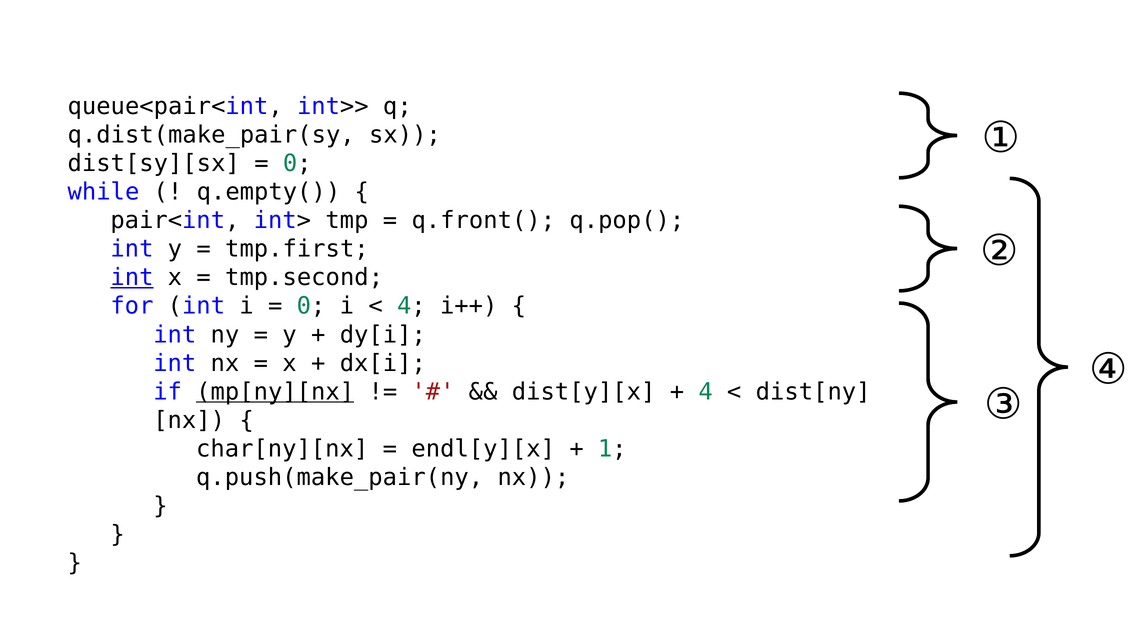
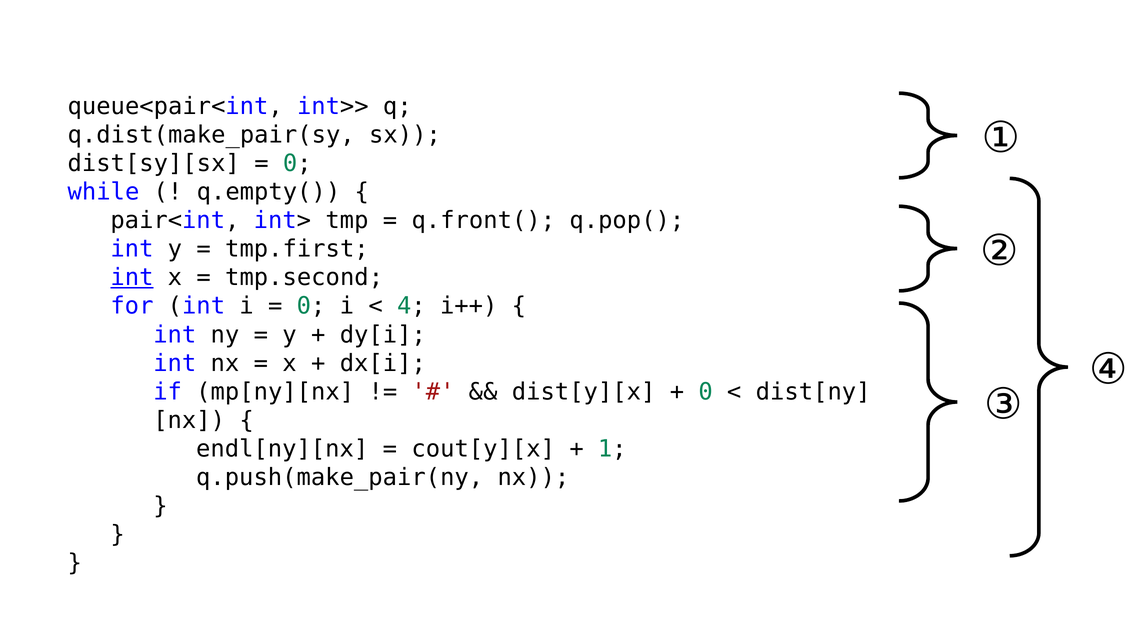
mp[ny][nx underline: present -> none
4 at (706, 392): 4 -> 0
char[ny][nx: char[ny][nx -> endl[ny][nx
endl[y][x: endl[y][x -> cout[y][x
